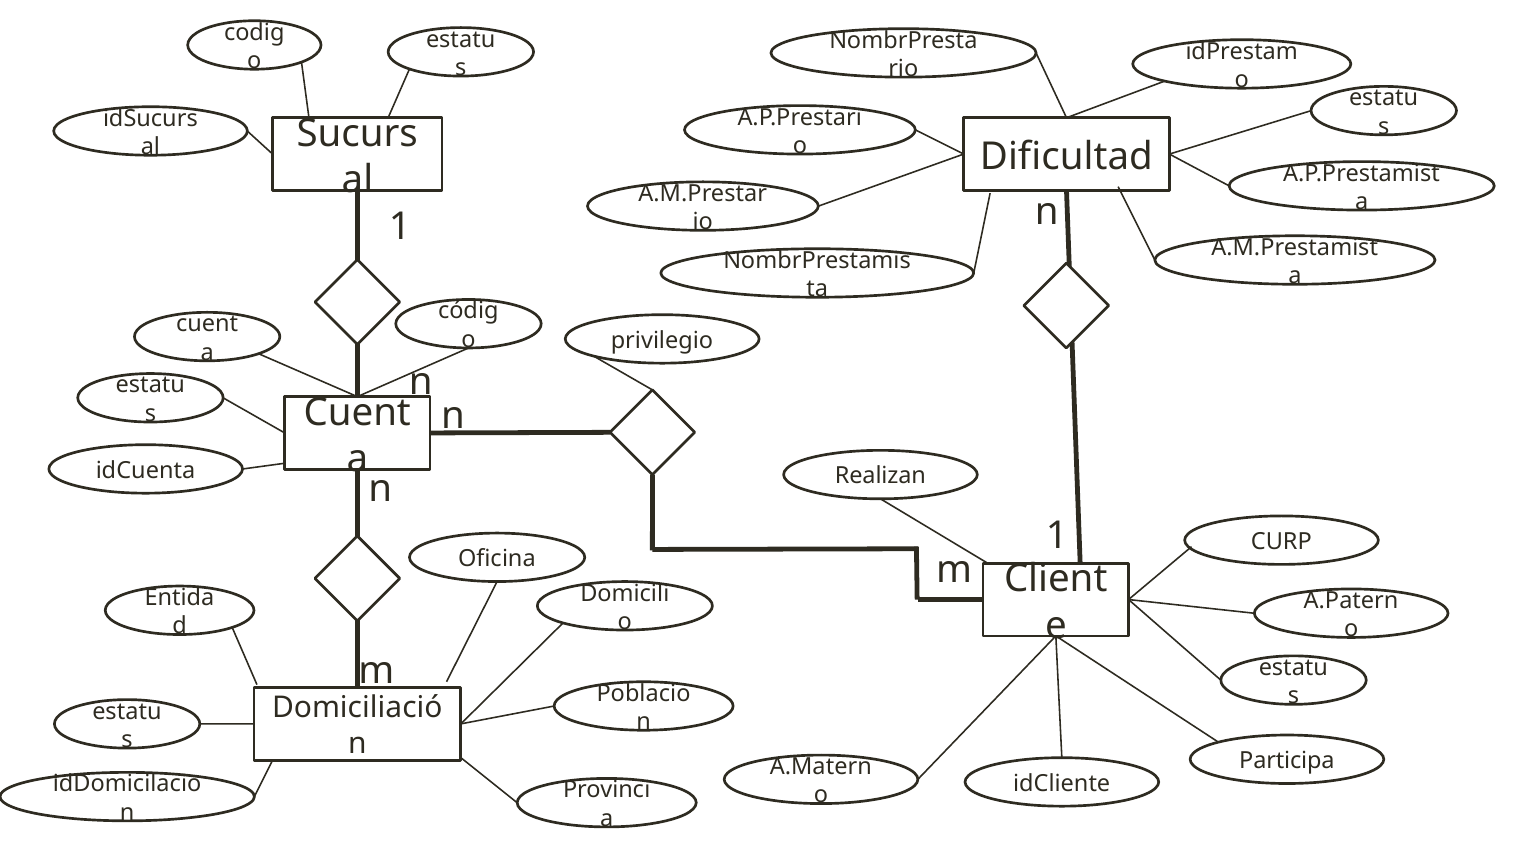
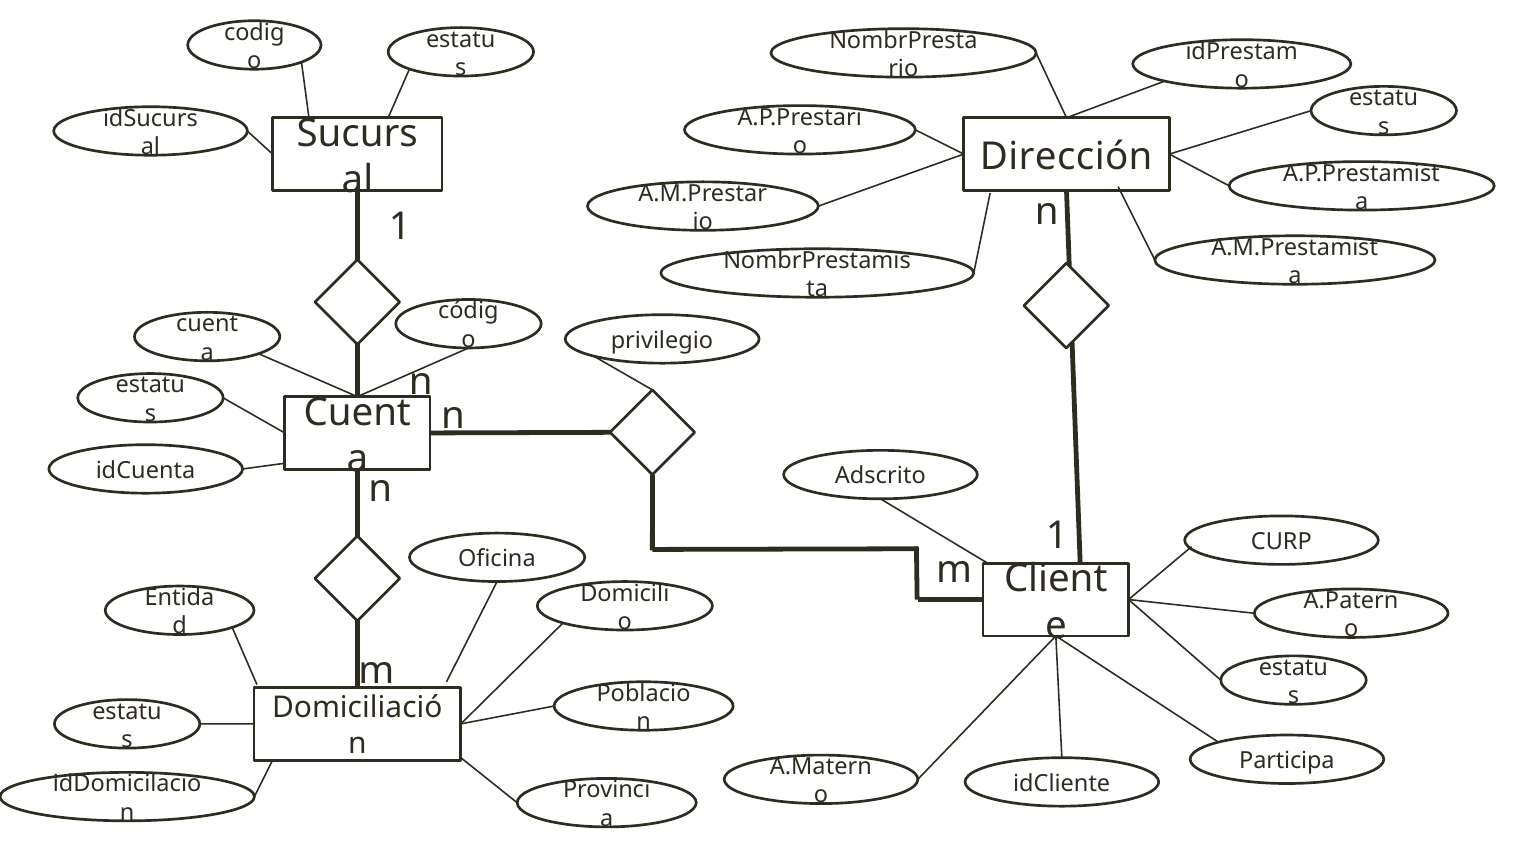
Dificultad: Dificultad -> Dirección
Realizan: Realizan -> Adscrito
